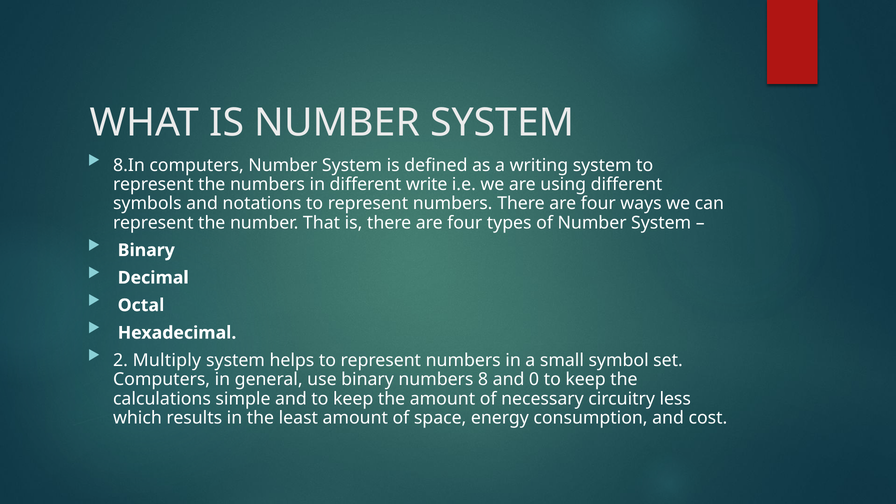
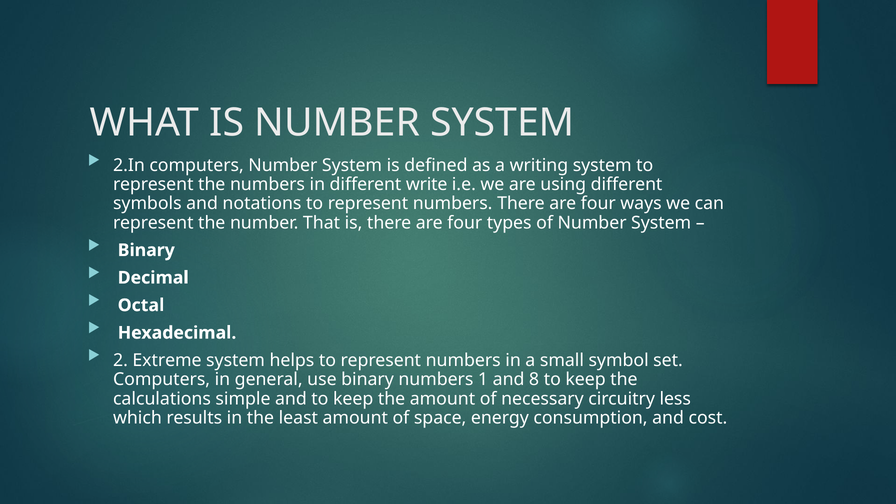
8.In: 8.In -> 2.In
Multiply: Multiply -> Extreme
8: 8 -> 1
0: 0 -> 8
